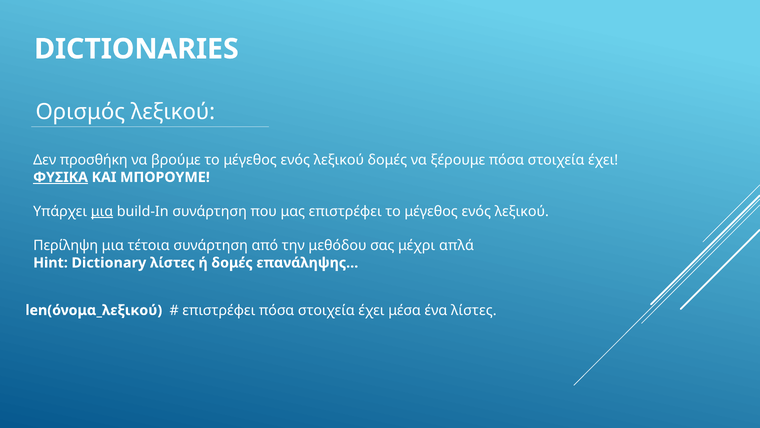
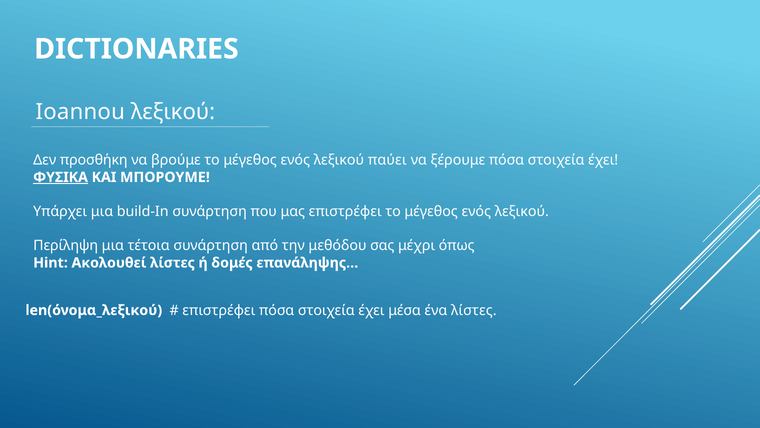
Ορισμός: Ορισμός -> Ioannou
λεξικού δομές: δομές -> παύει
μια at (102, 211) underline: present -> none
απλά: απλά -> όπως
Dictionary: Dictionary -> Ακολουθεί
